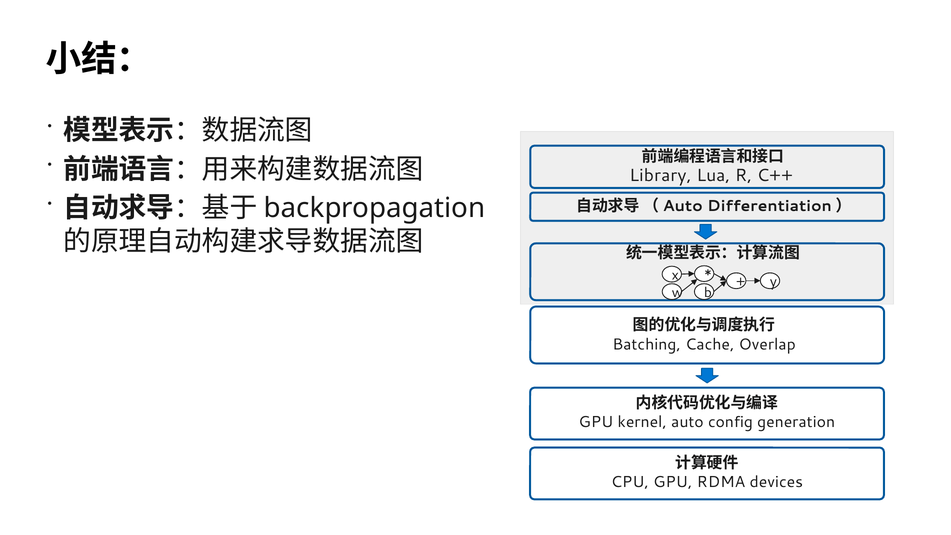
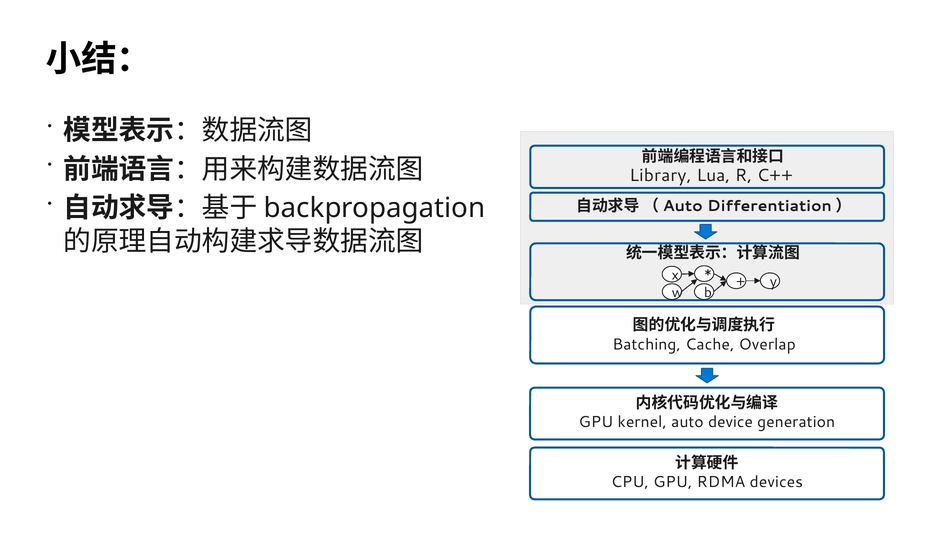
config: config -> device
